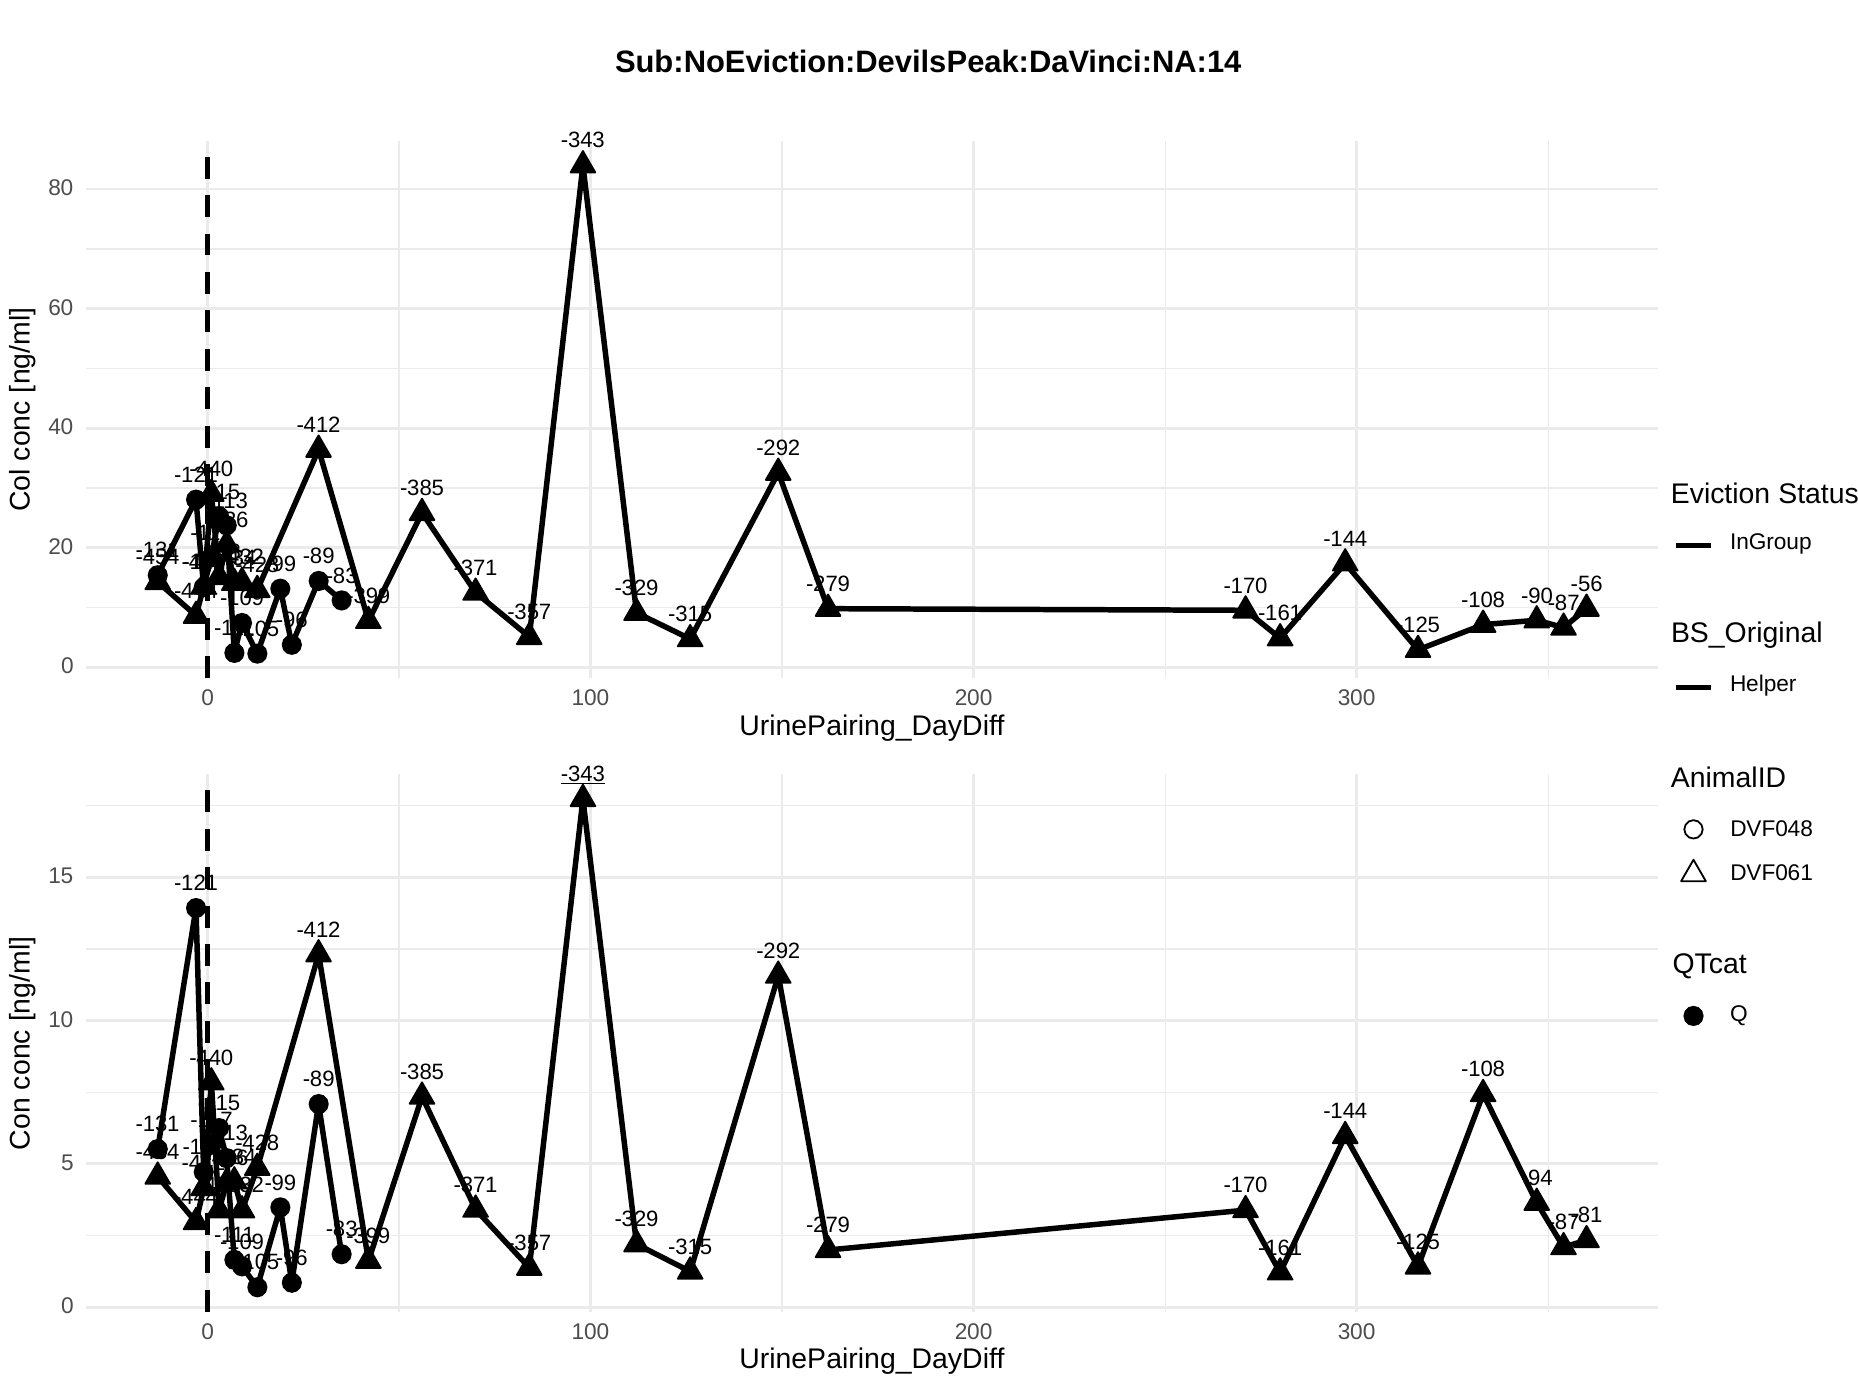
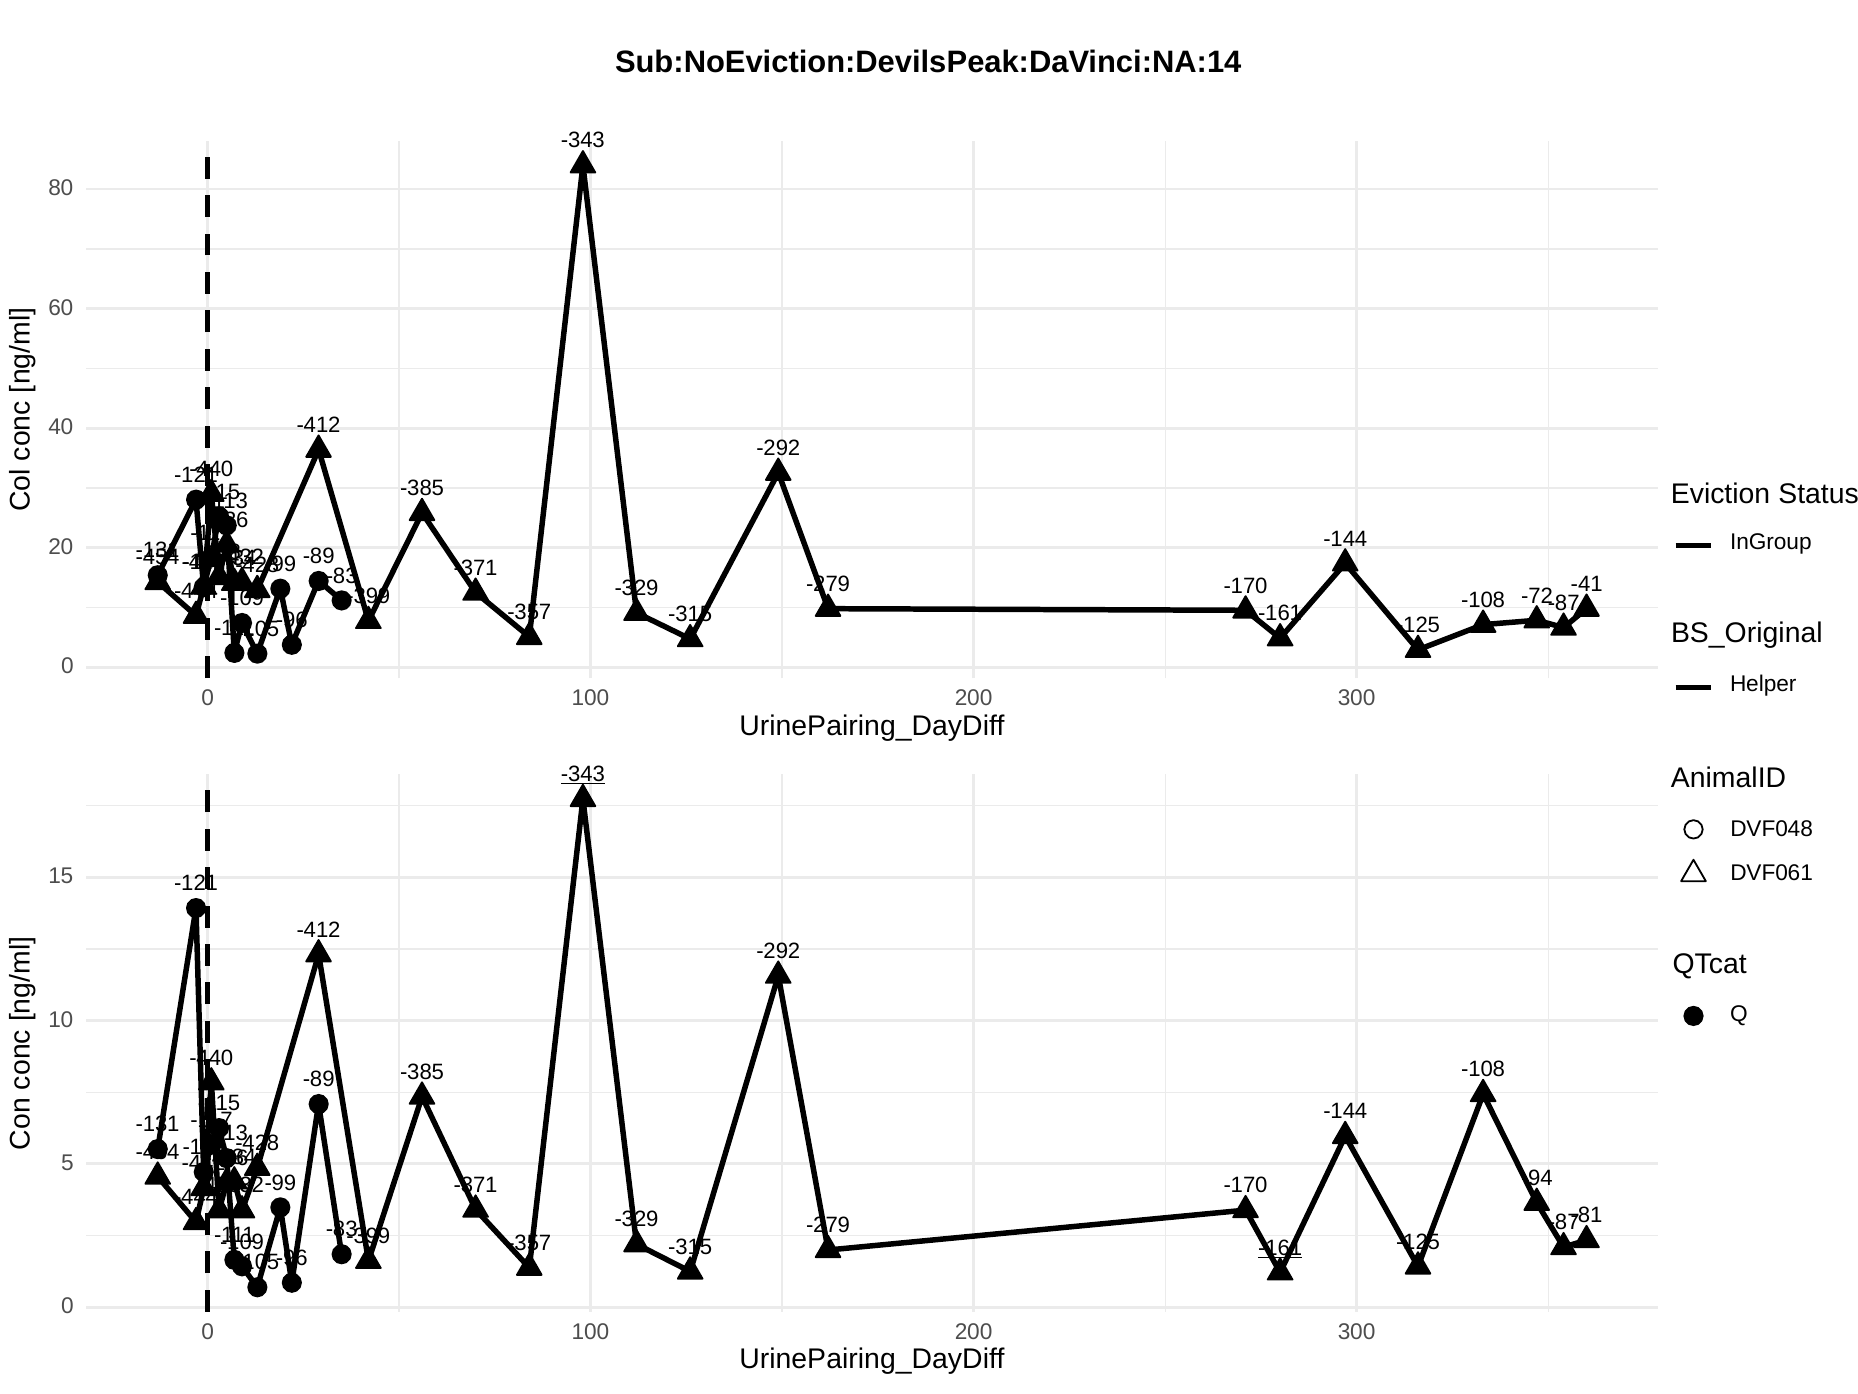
-56: -56 -> -41
-90: -90 -> -72
-161 at (1280, 1247) underline: none -> present
